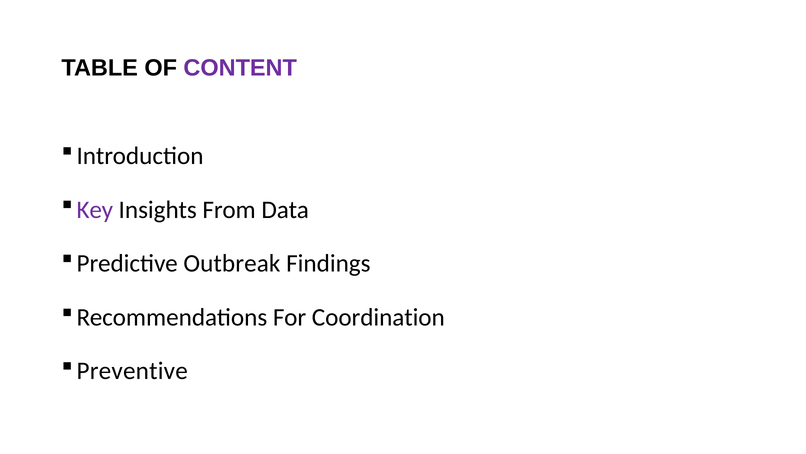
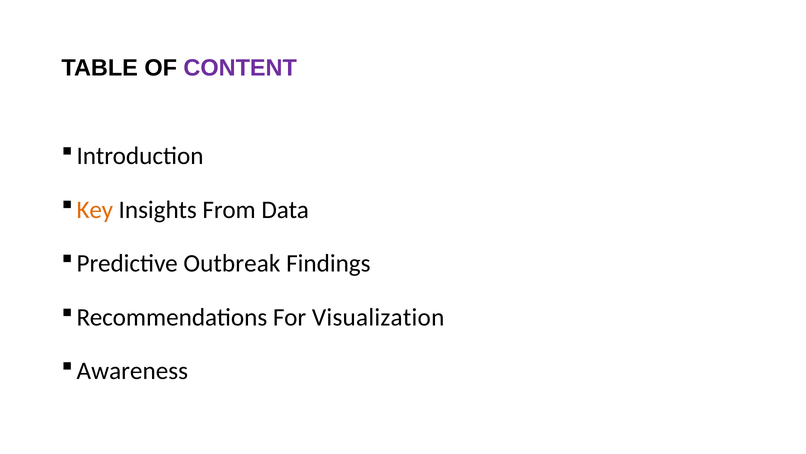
Key colour: purple -> orange
Coordination: Coordination -> Visualization
Preventive: Preventive -> Awareness
